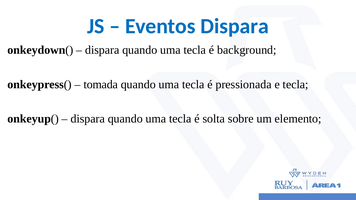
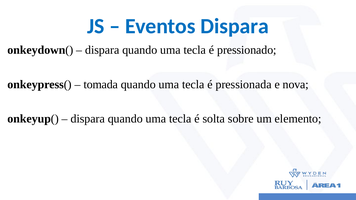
background: background -> pressionado
e tecla: tecla -> nova
